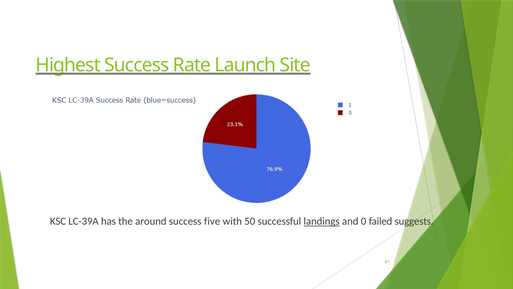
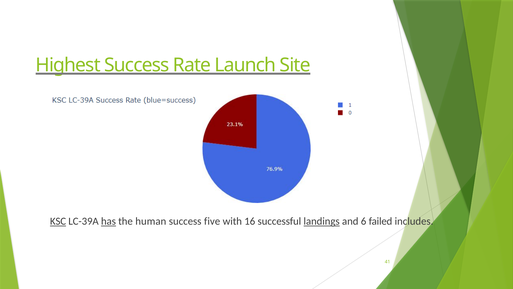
KSC underline: none -> present
has underline: none -> present
around: around -> human
50: 50 -> 16
0: 0 -> 6
suggests: suggests -> includes
